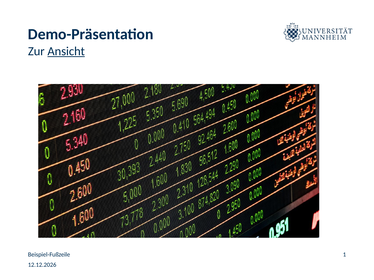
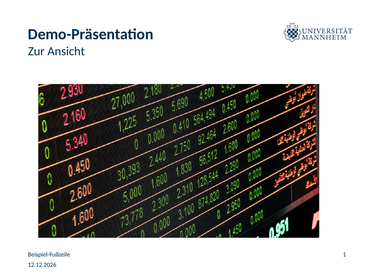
Ansicht underline: present -> none
